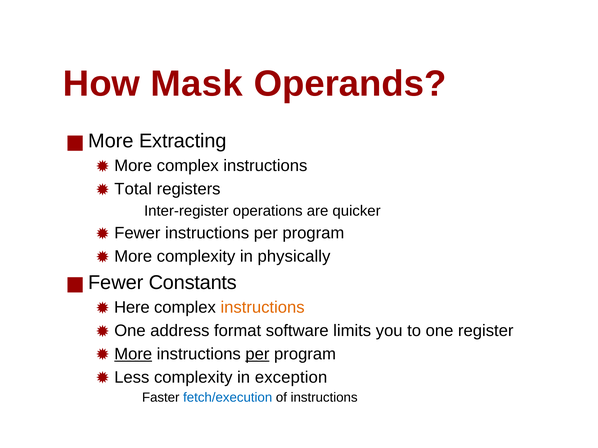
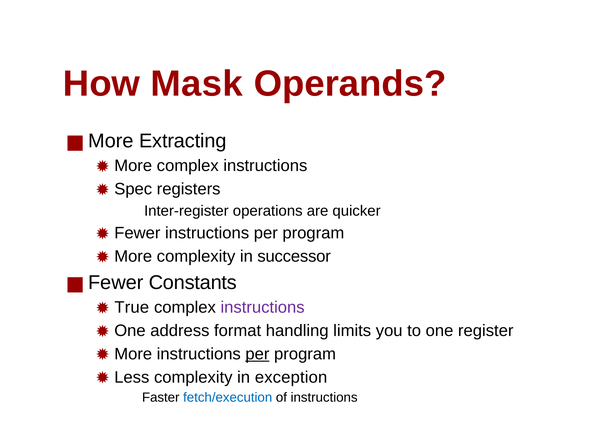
Total: Total -> Spec
physically: physically -> successor
Here: Here -> True
instructions at (263, 308) colour: orange -> purple
software: software -> handling
More at (133, 354) underline: present -> none
